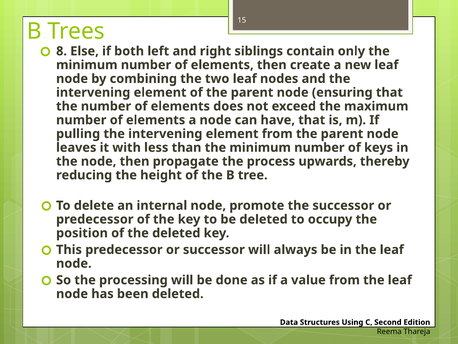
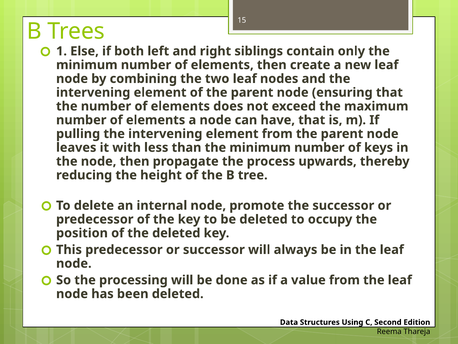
8: 8 -> 1
